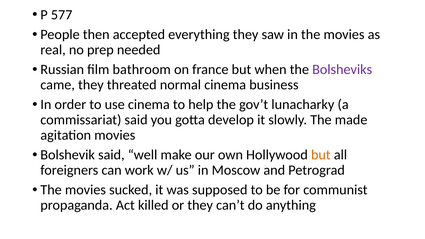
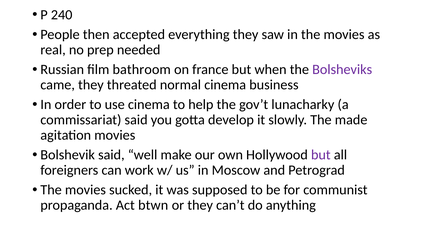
577: 577 -> 240
but at (321, 155) colour: orange -> purple
killed: killed -> btwn
